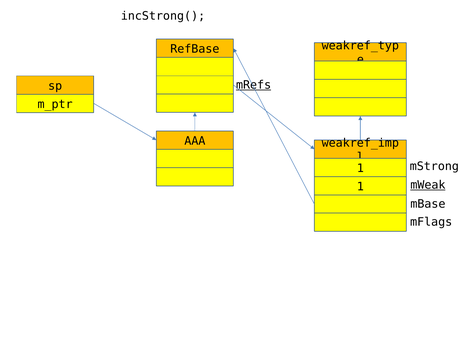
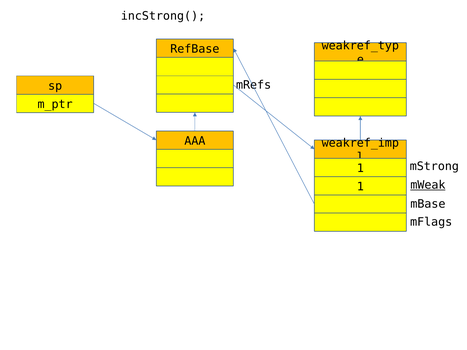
mRefs underline: present -> none
